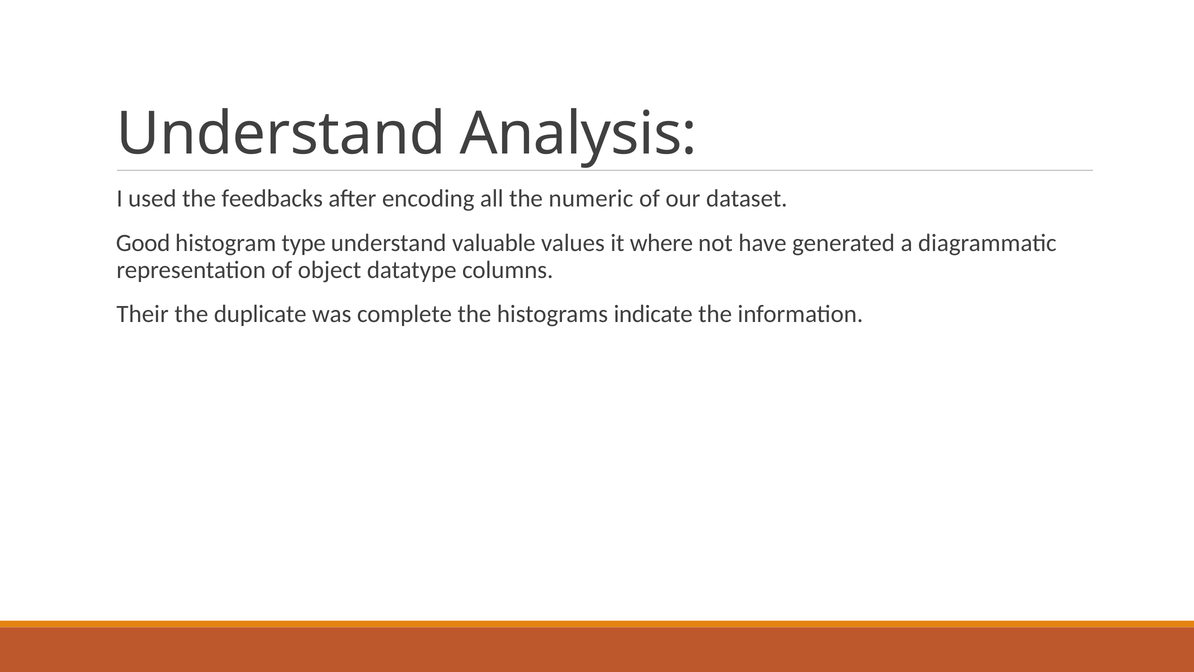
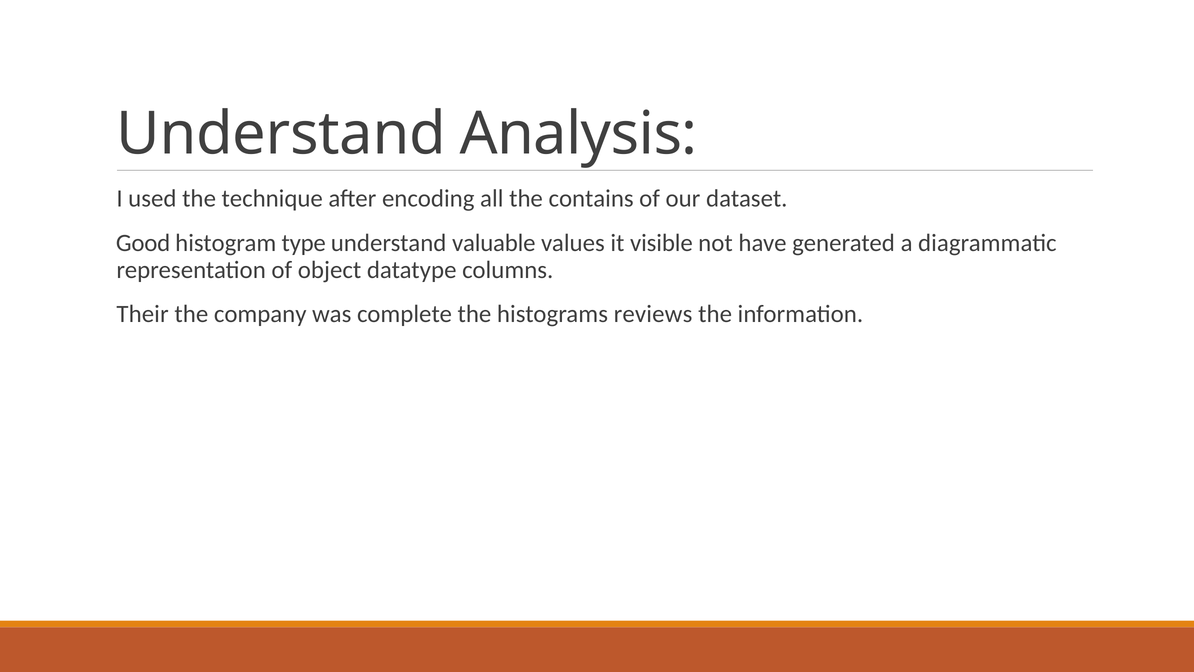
feedbacks: feedbacks -> technique
numeric: numeric -> contains
where: where -> visible
duplicate: duplicate -> company
indicate: indicate -> reviews
